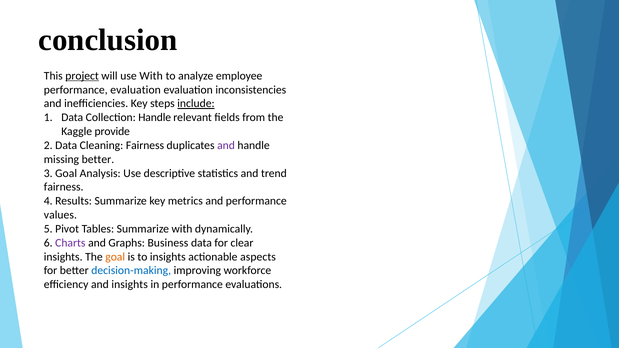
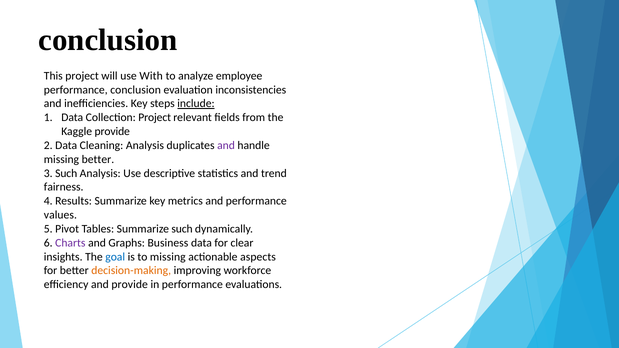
project at (82, 76) underline: present -> none
performance evaluation: evaluation -> conclusion
Collection Handle: Handle -> Project
Cleaning Fairness: Fairness -> Analysis
3 Goal: Goal -> Such
Summarize with: with -> such
goal at (115, 257) colour: orange -> blue
to insights: insights -> missing
decision-making colour: blue -> orange
and insights: insights -> provide
